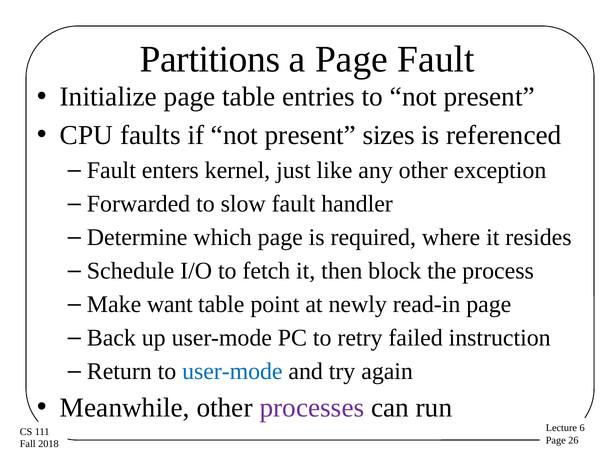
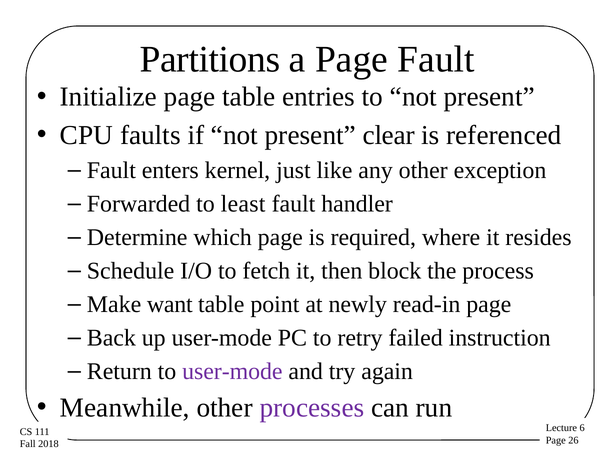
sizes: sizes -> clear
slow: slow -> least
user-mode at (232, 372) colour: blue -> purple
